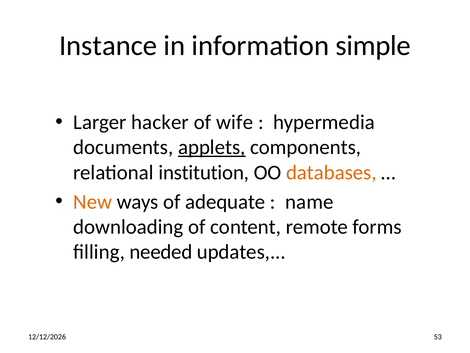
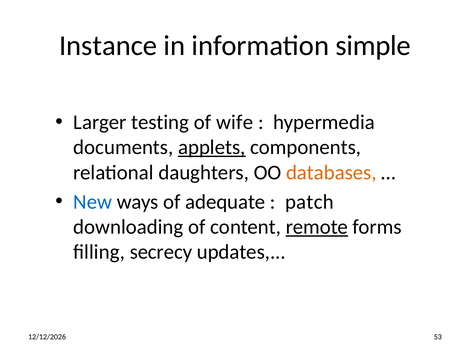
hacker: hacker -> testing
institution: institution -> daughters
New colour: orange -> blue
name: name -> patch
remote underline: none -> present
needed: needed -> secrecy
